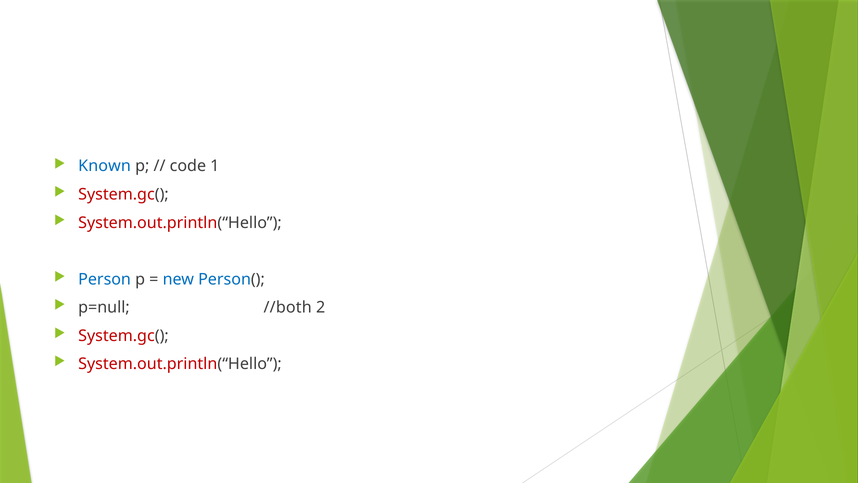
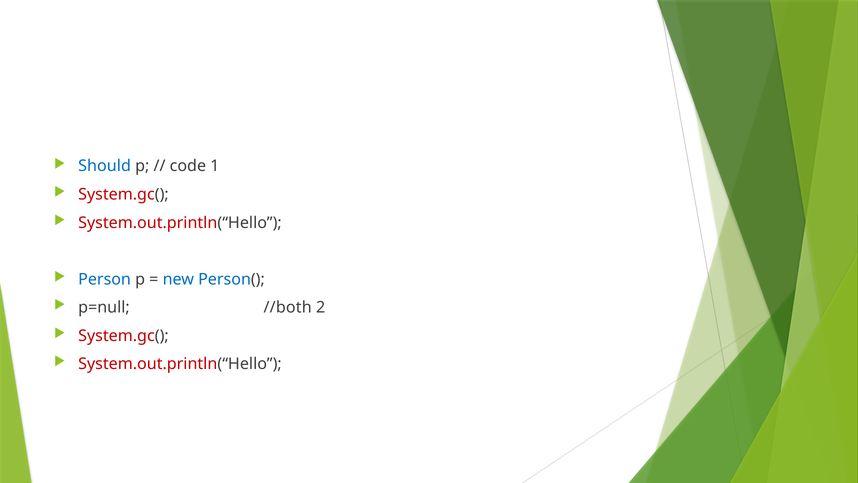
Known: Known -> Should
